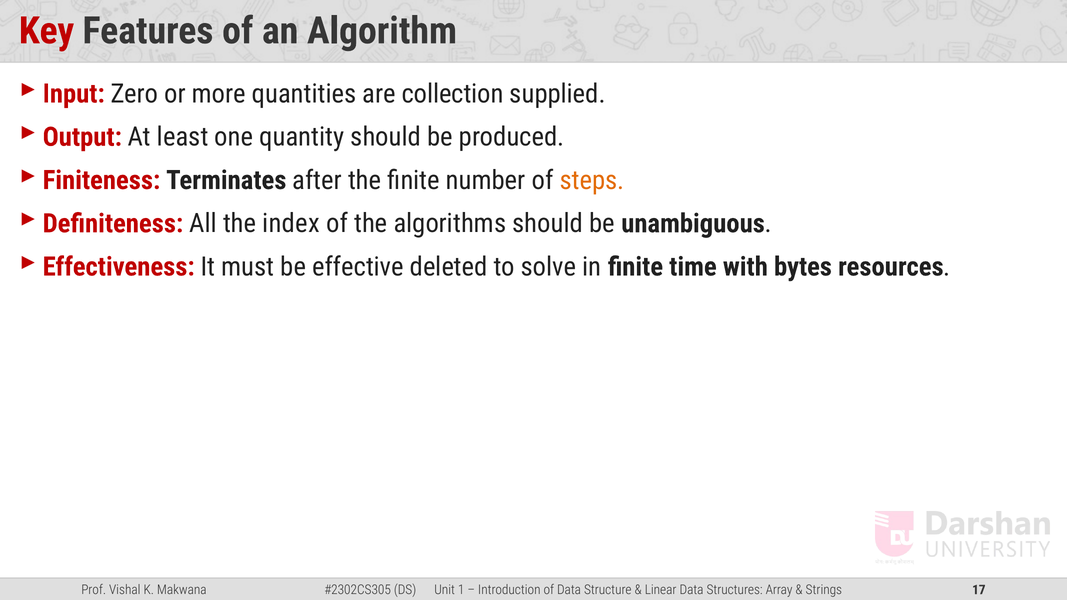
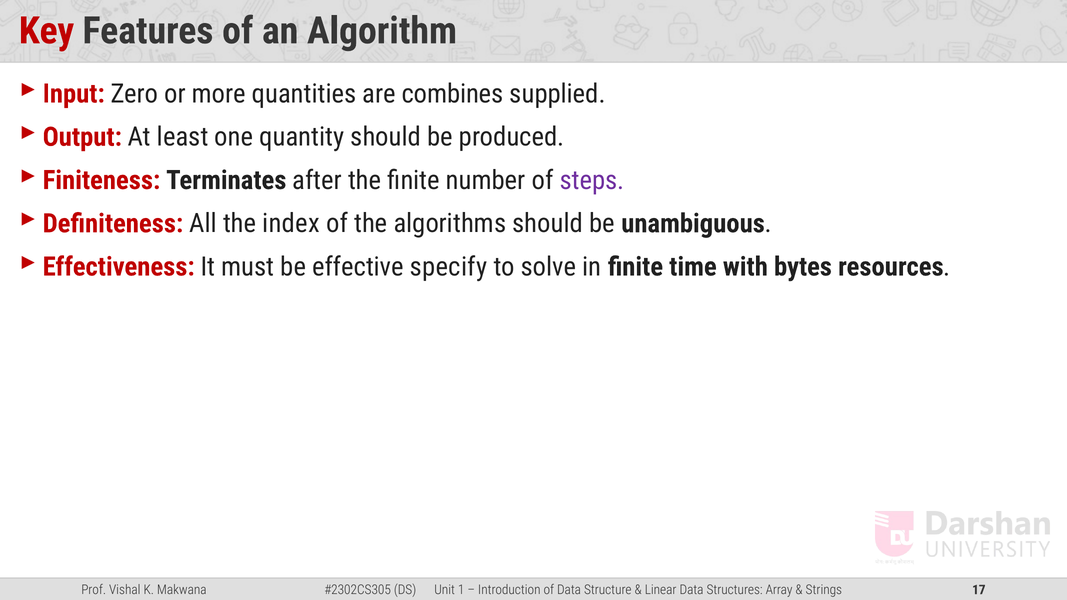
collection: collection -> combines
steps colour: orange -> purple
deleted: deleted -> specify
